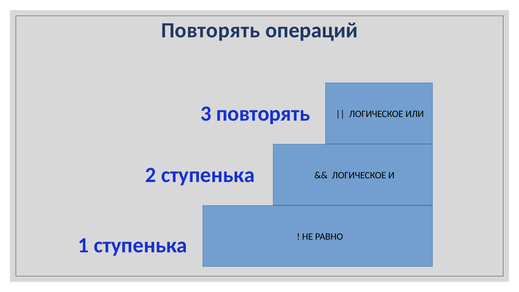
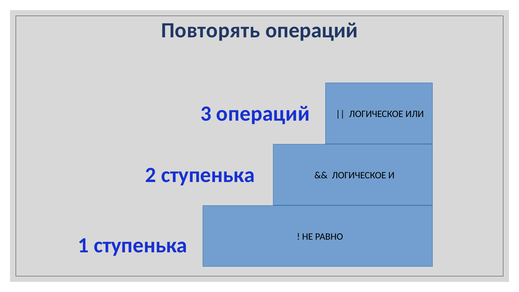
3 повторять: повторять -> операций
